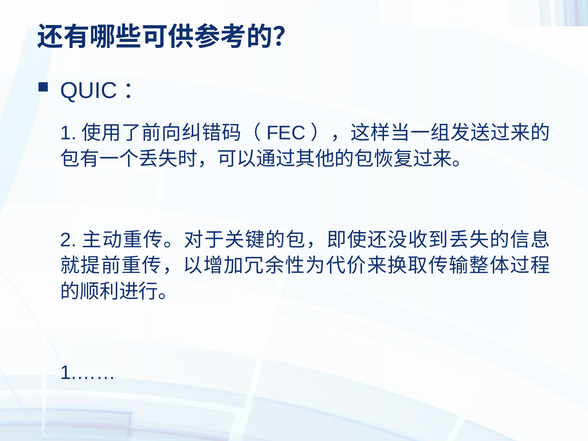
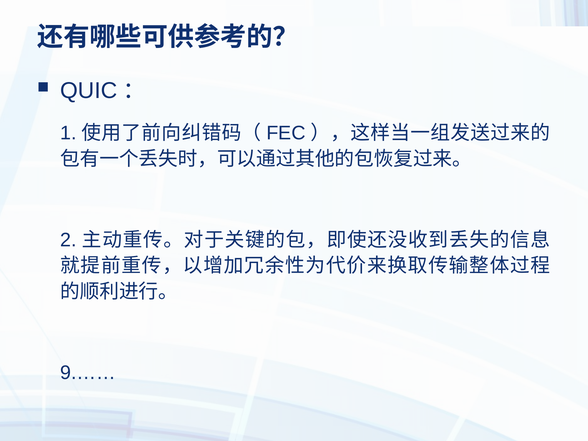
1.……: 1.…… -> 9.……
